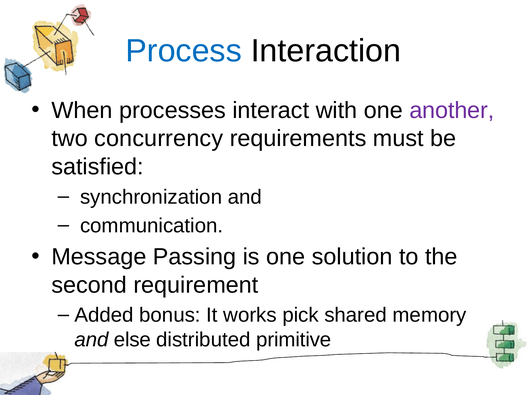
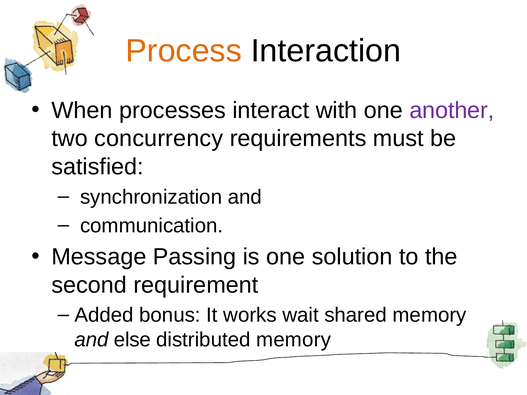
Process colour: blue -> orange
pick: pick -> wait
distributed primitive: primitive -> memory
